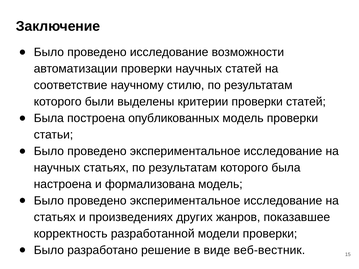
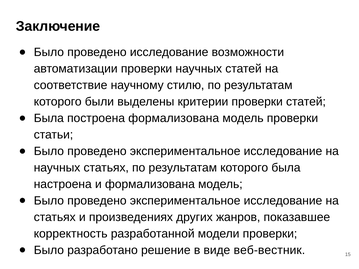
построена опубликованных: опубликованных -> формализована
